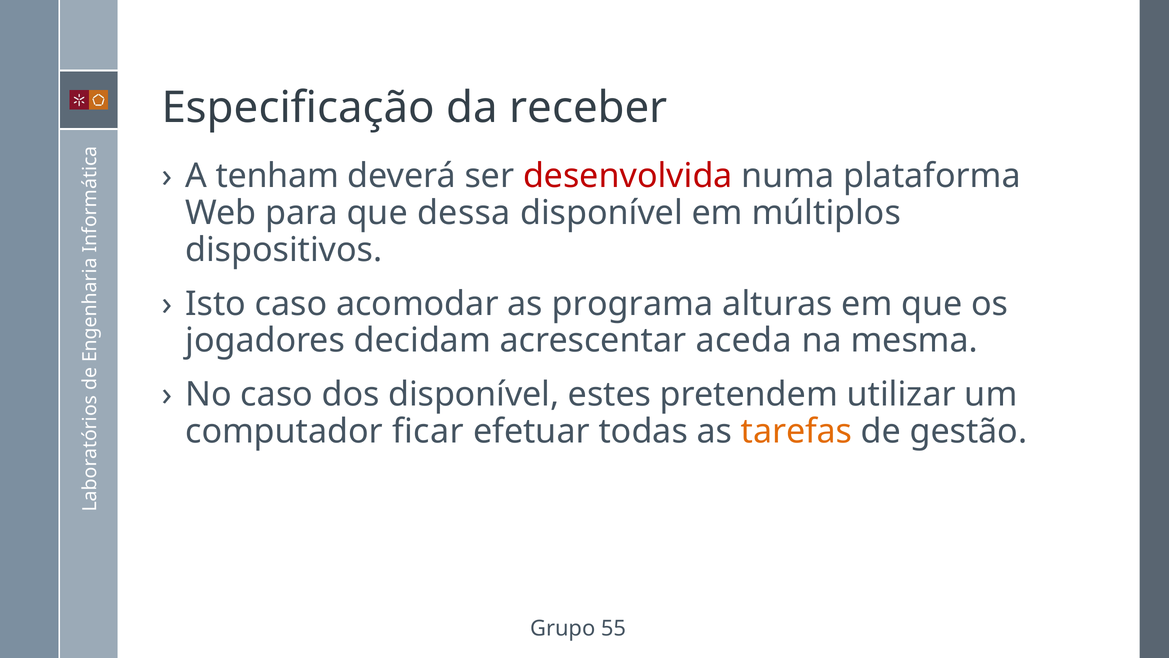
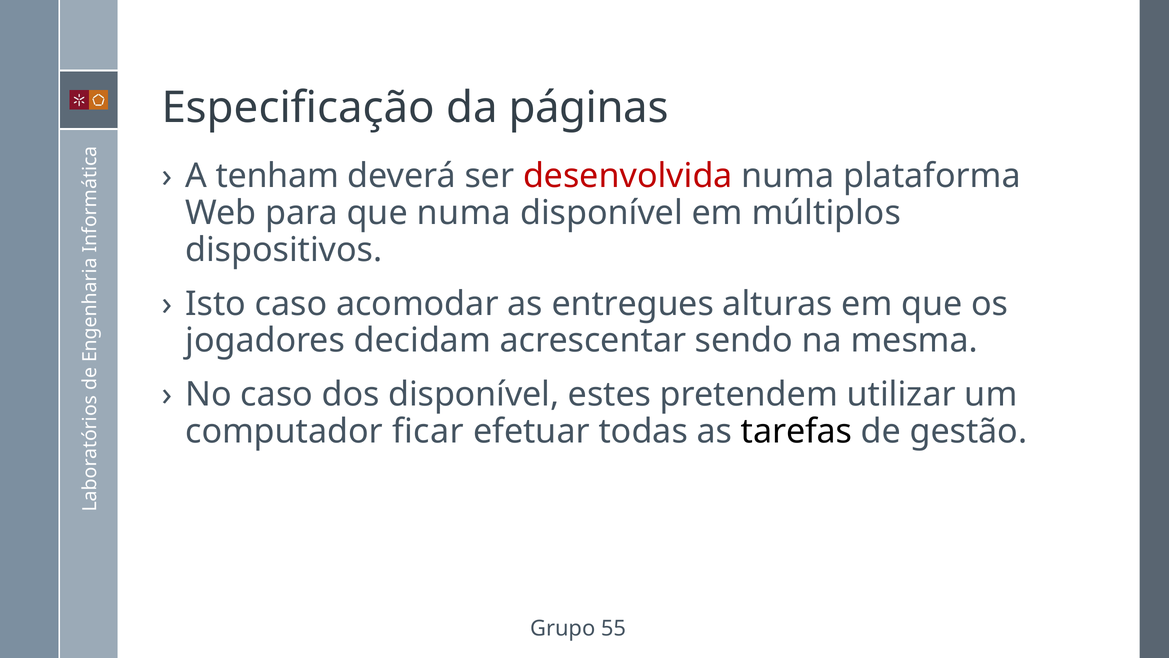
receber: receber -> páginas
que dessa: dessa -> numa
programa: programa -> entregues
aceda: aceda -> sendo
tarefas colour: orange -> black
